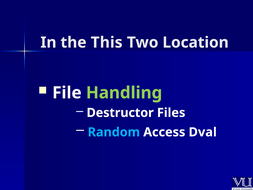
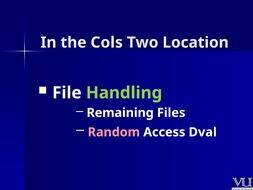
This: This -> Cols
Destructor: Destructor -> Remaining
Random colour: light blue -> pink
